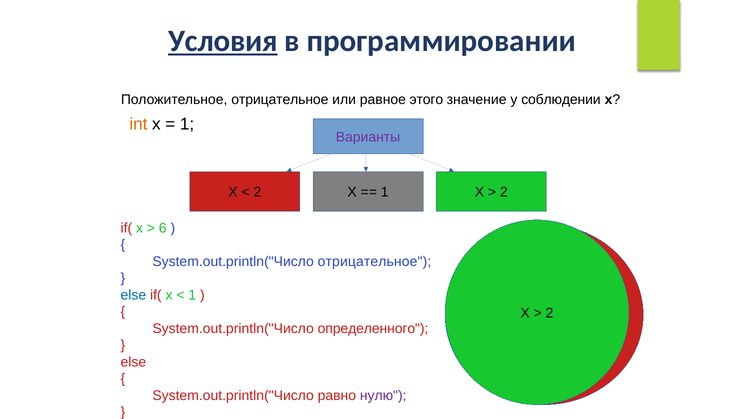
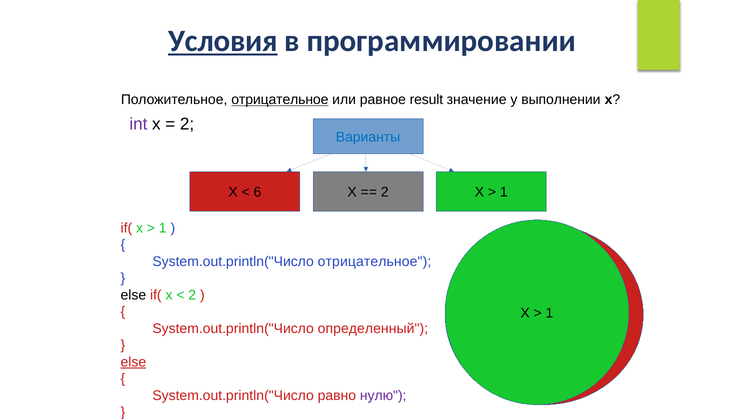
отрицательное at (280, 100) underline: none -> present
этого: этого -> result
соблюдении: соблюдении -> выполнении
int colour: orange -> purple
1 at (187, 124): 1 -> 2
Варианты colour: purple -> blue
2 at (257, 192): 2 -> 6
1 at (385, 192): 1 -> 2
2 at (504, 192): 2 -> 1
6 at (163, 228): 6 -> 1
else at (133, 295) colour: blue -> black
1 at (192, 295): 1 -> 2
2 at (549, 313): 2 -> 1
определенного: определенного -> определенный
else at (133, 362) underline: none -> present
